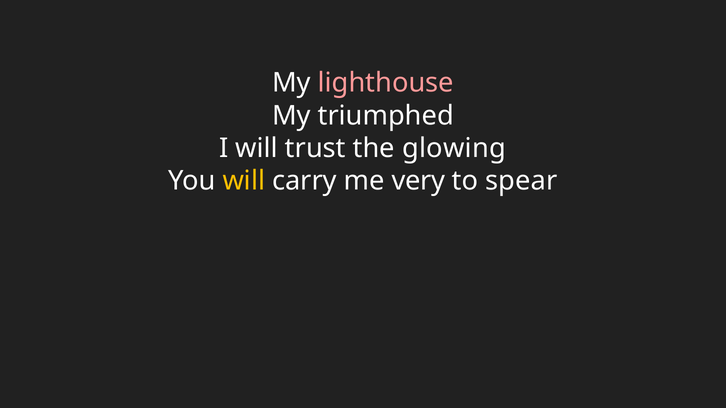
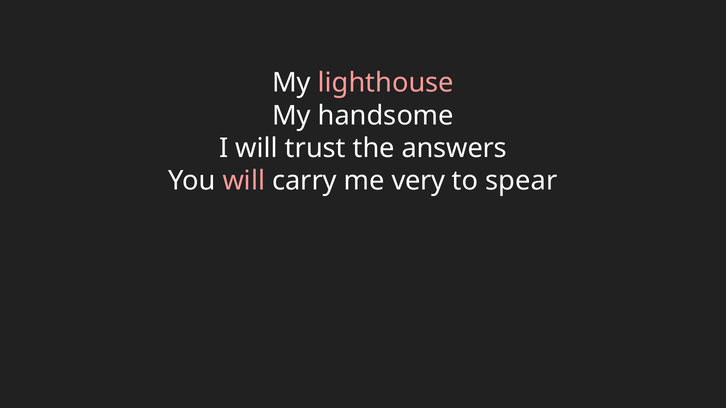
triumphed: triumphed -> handsome
glowing: glowing -> answers
will at (244, 181) colour: yellow -> pink
